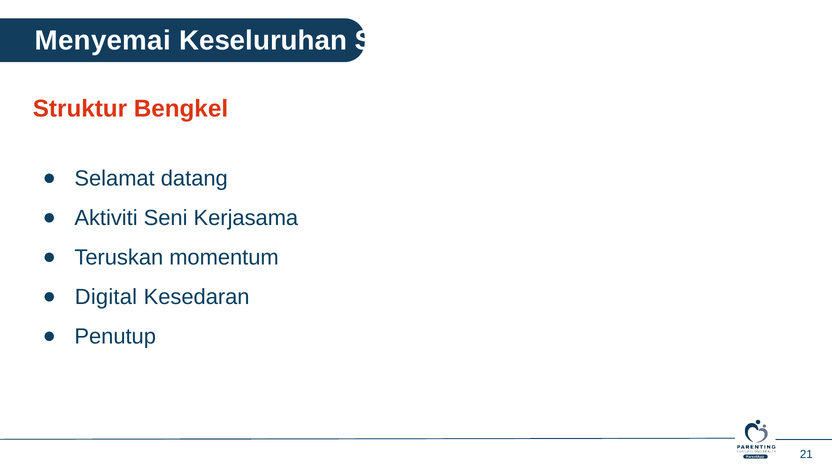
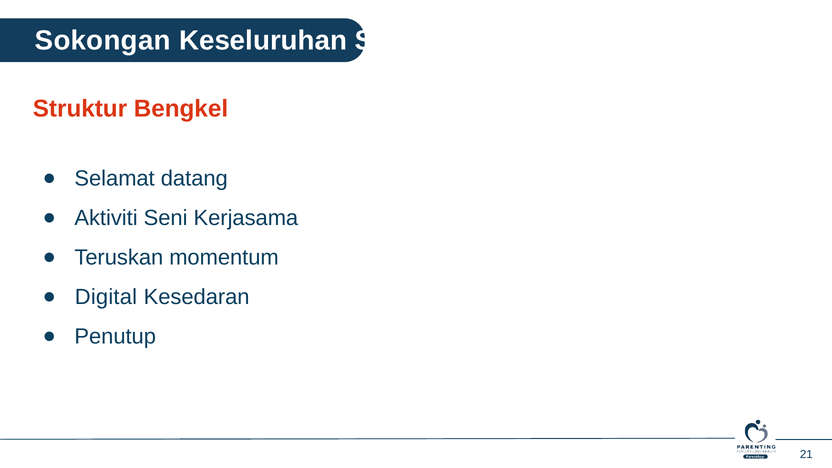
Menyemai: Menyemai -> Sokongan
